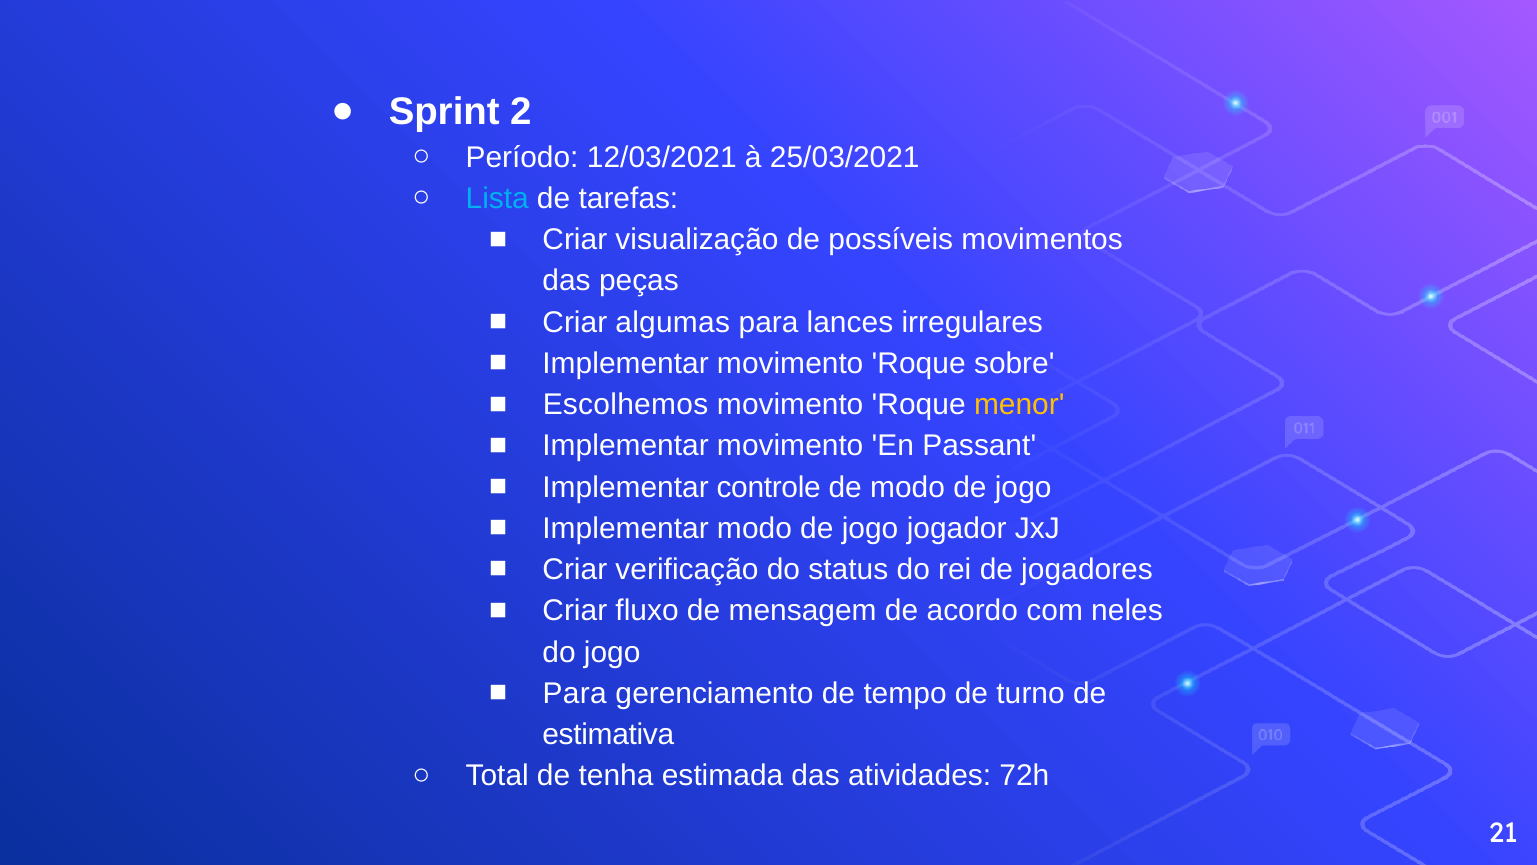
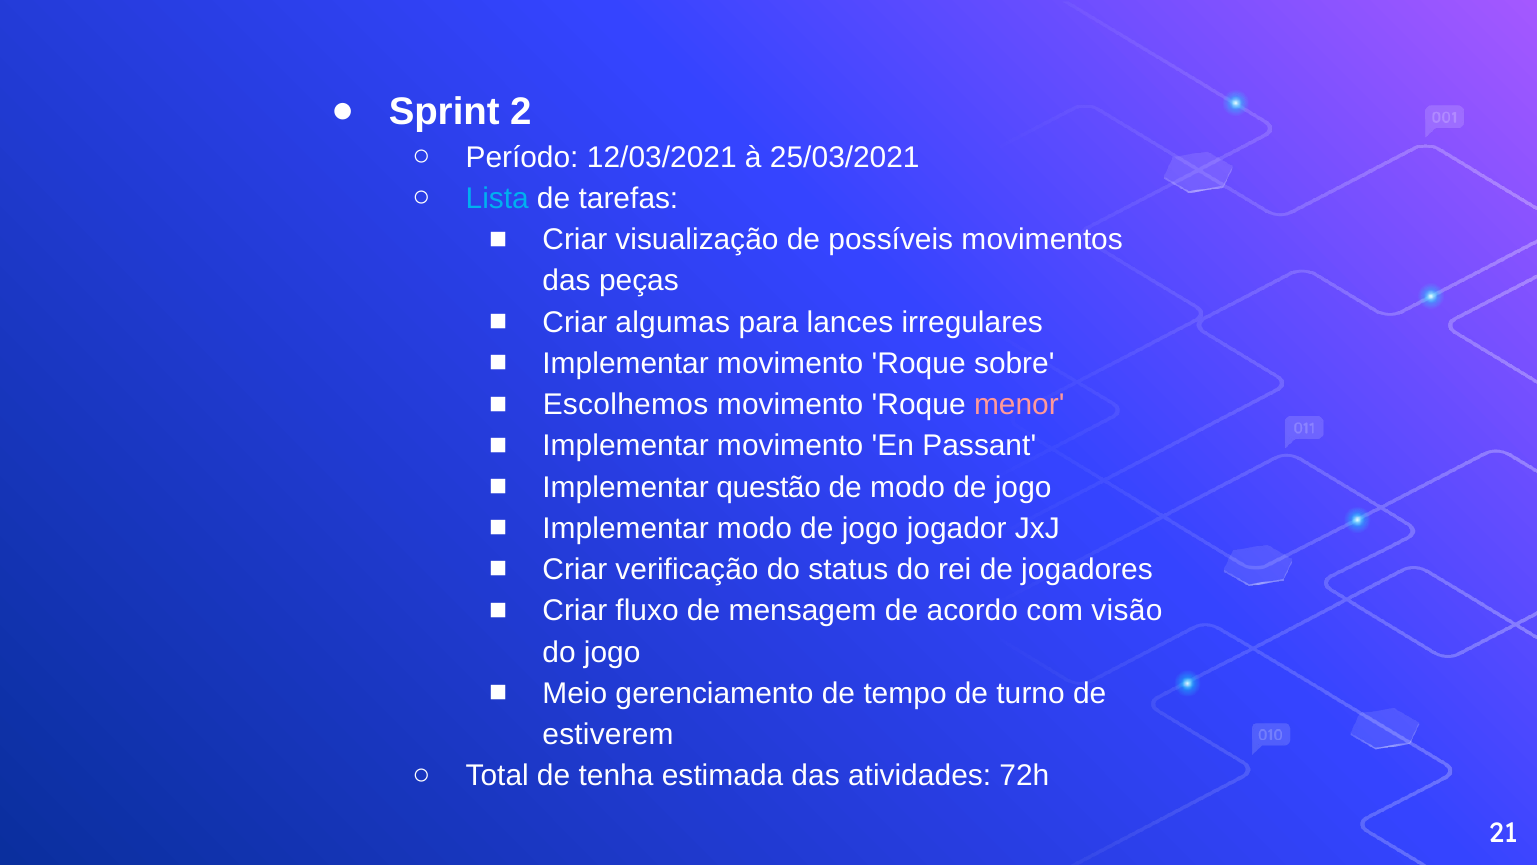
menor colour: yellow -> pink
controle: controle -> questão
neles: neles -> visão
Para at (575, 693): Para -> Meio
estimativa: estimativa -> estiverem
